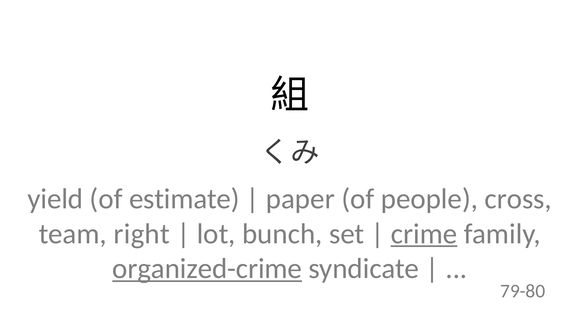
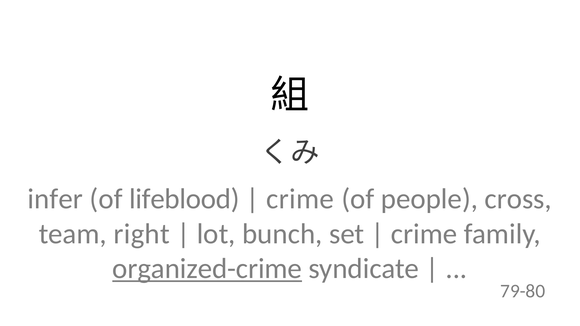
yield: yield -> infer
estimate: estimate -> lifeblood
paper at (300, 199): paper -> crime
crime at (424, 234) underline: present -> none
